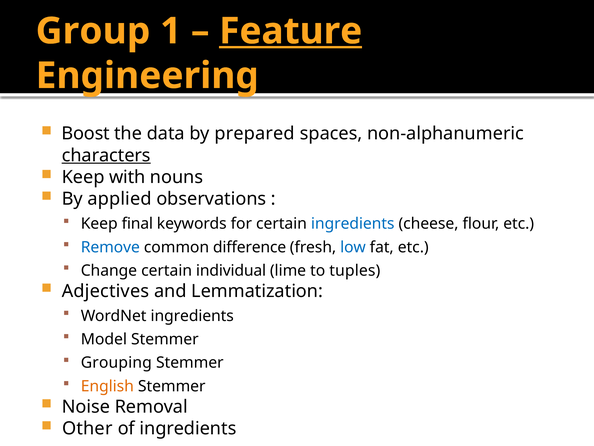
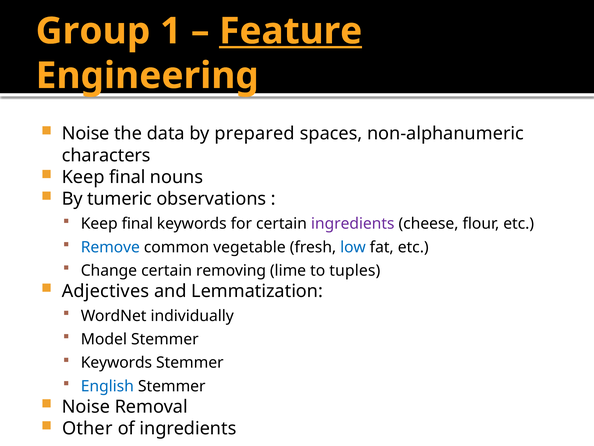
Boost at (86, 133): Boost -> Noise
characters underline: present -> none
with at (127, 177): with -> final
applied: applied -> tumeric
ingredients at (353, 223) colour: blue -> purple
difference: difference -> vegetable
individual: individual -> removing
WordNet ingredients: ingredients -> individually
Grouping at (116, 362): Grouping -> Keywords
English colour: orange -> blue
